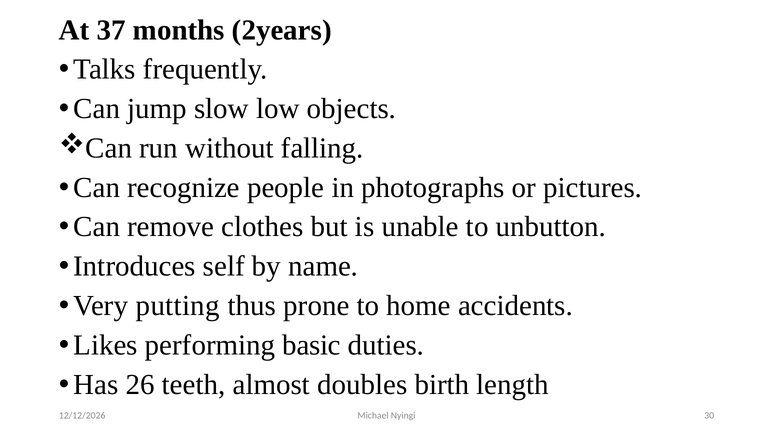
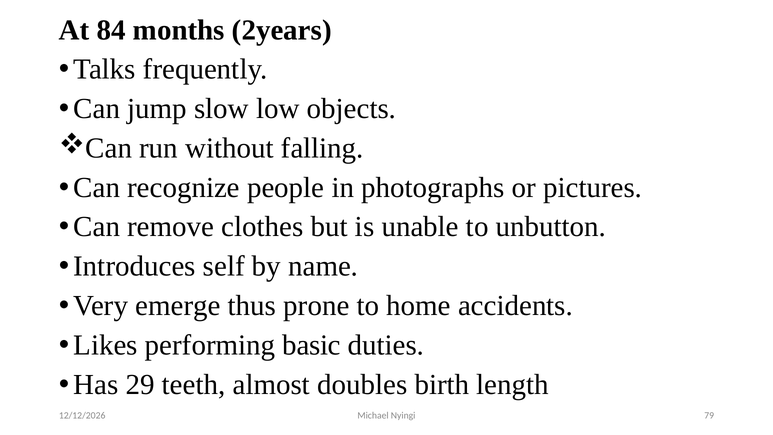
37: 37 -> 84
putting: putting -> emerge
26: 26 -> 29
30: 30 -> 79
